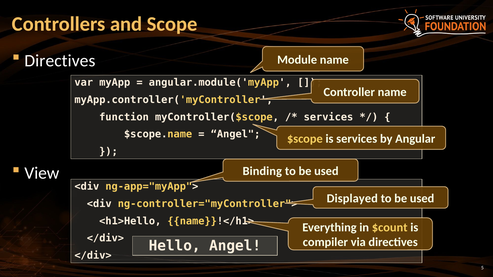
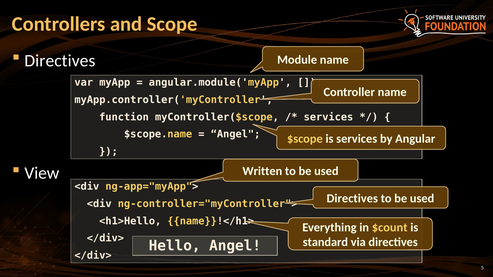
Binding: Binding -> Written
Displayed at (352, 199): Displayed -> Directives
compiler: compiler -> standard
